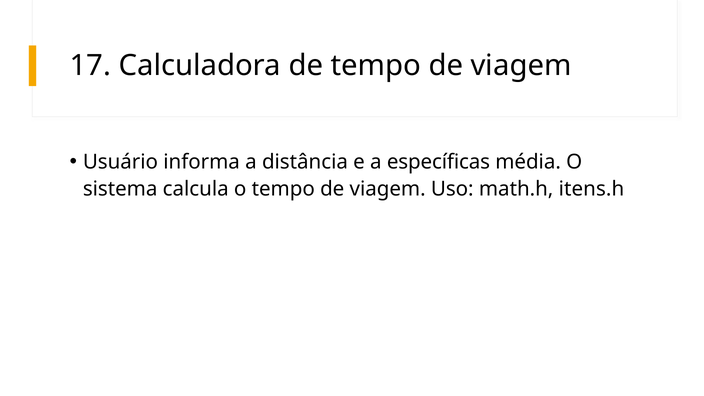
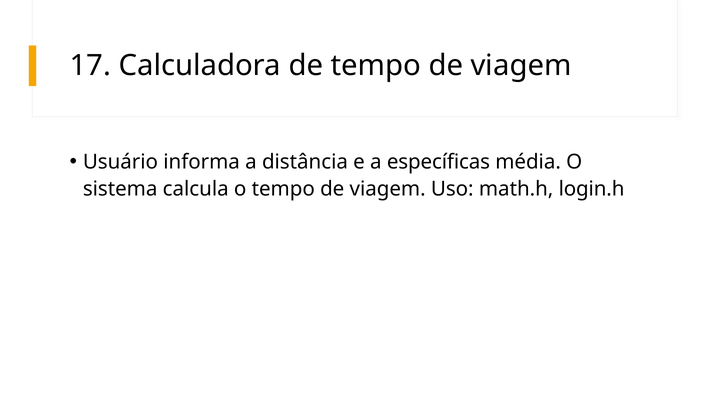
itens.h: itens.h -> login.h
